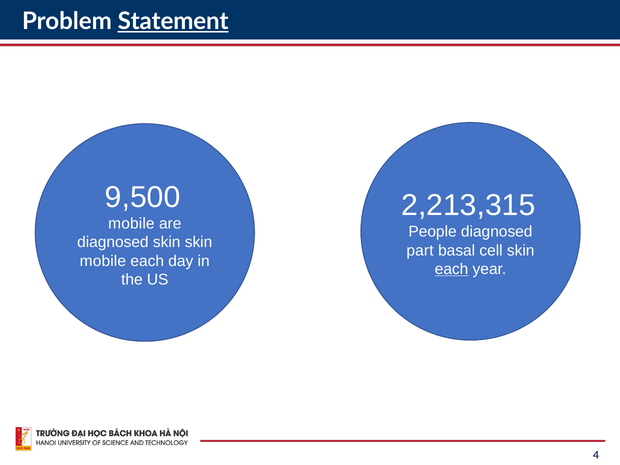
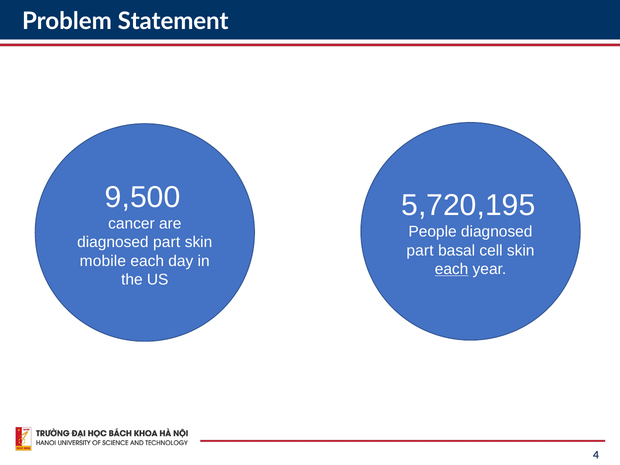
Statement underline: present -> none
2,213,315: 2,213,315 -> 5,720,195
mobile at (131, 224): mobile -> cancer
skin at (167, 242): skin -> part
